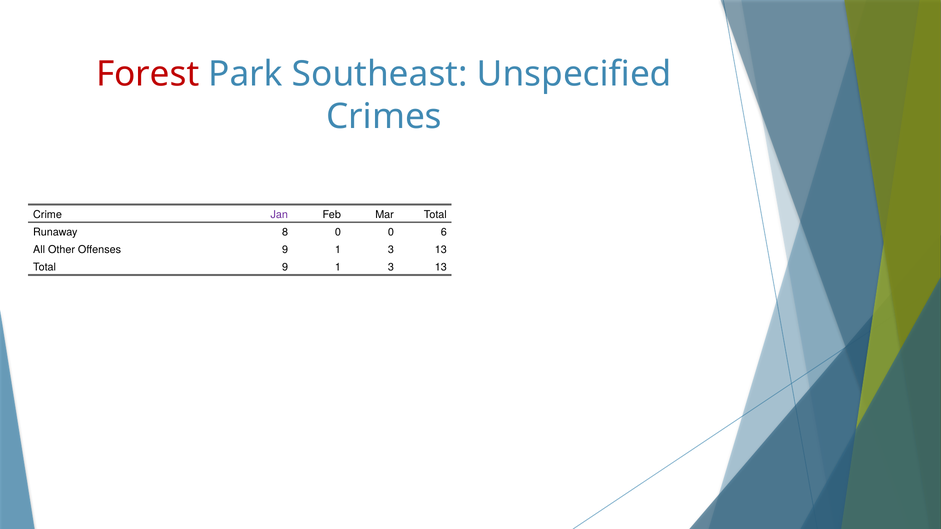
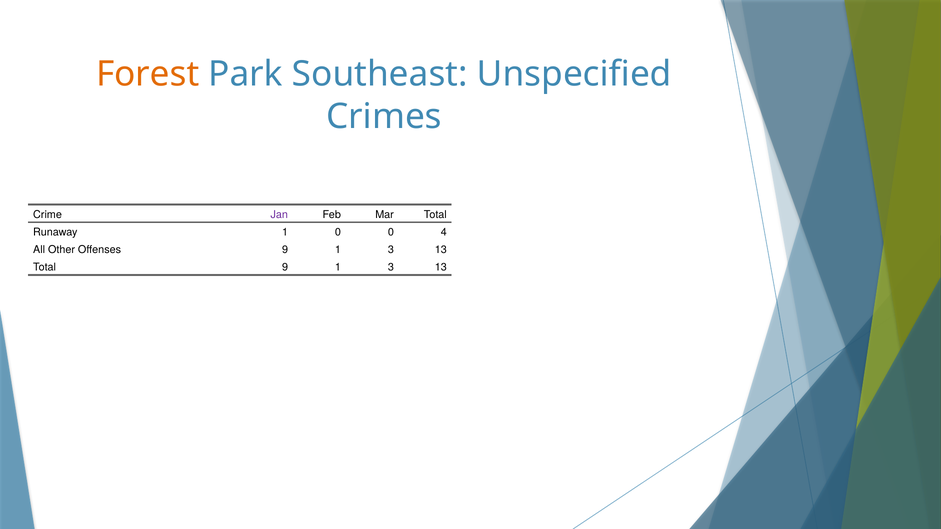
Forest colour: red -> orange
Runaway 8: 8 -> 1
6: 6 -> 4
